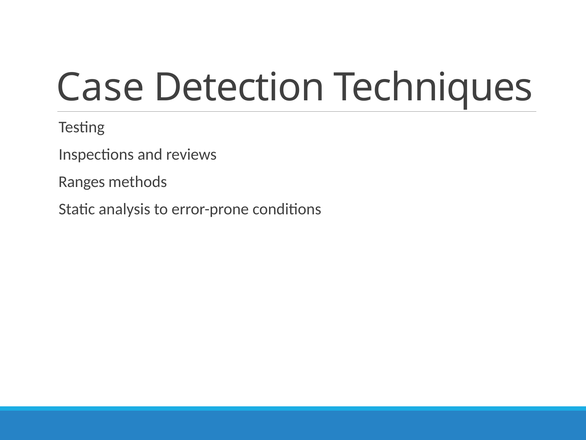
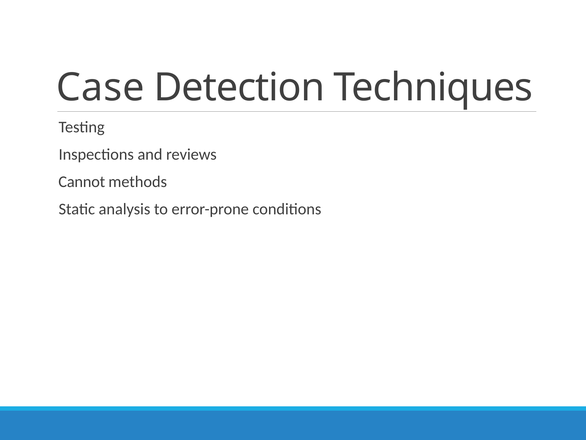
Ranges: Ranges -> Cannot
